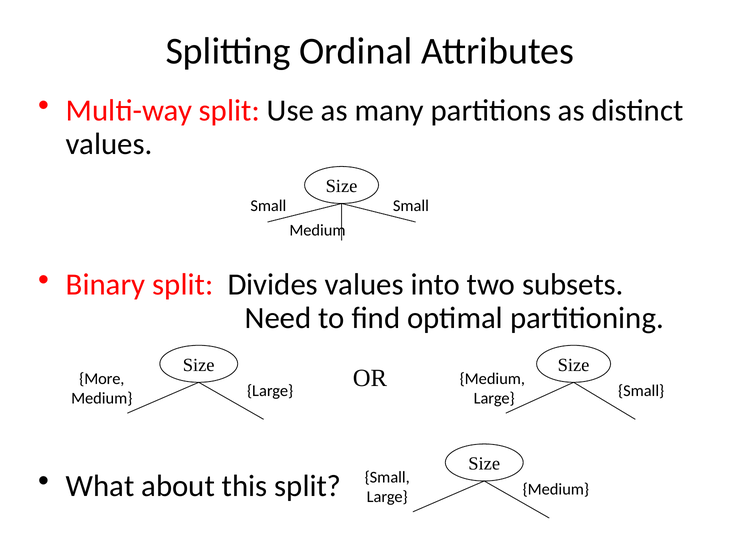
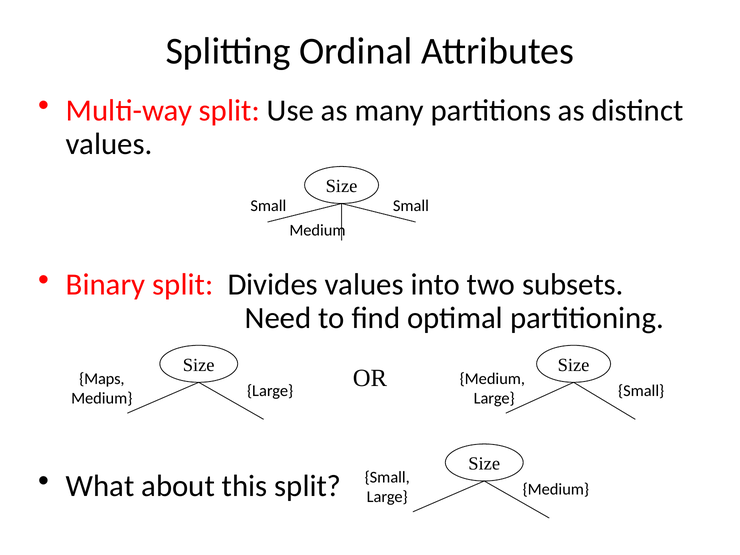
More: More -> Maps
